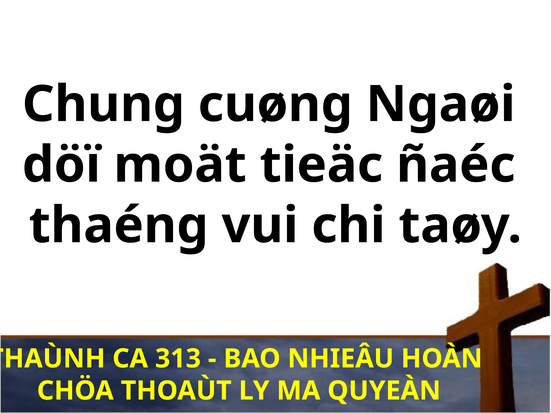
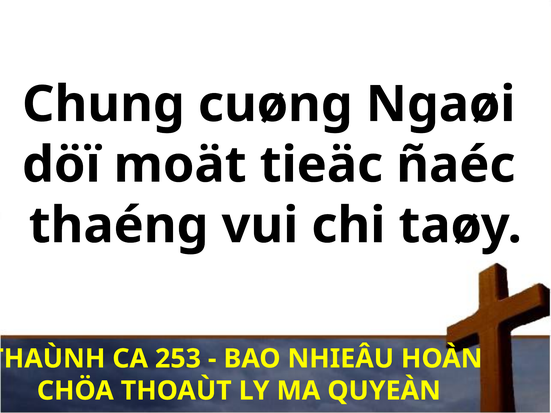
313: 313 -> 253
